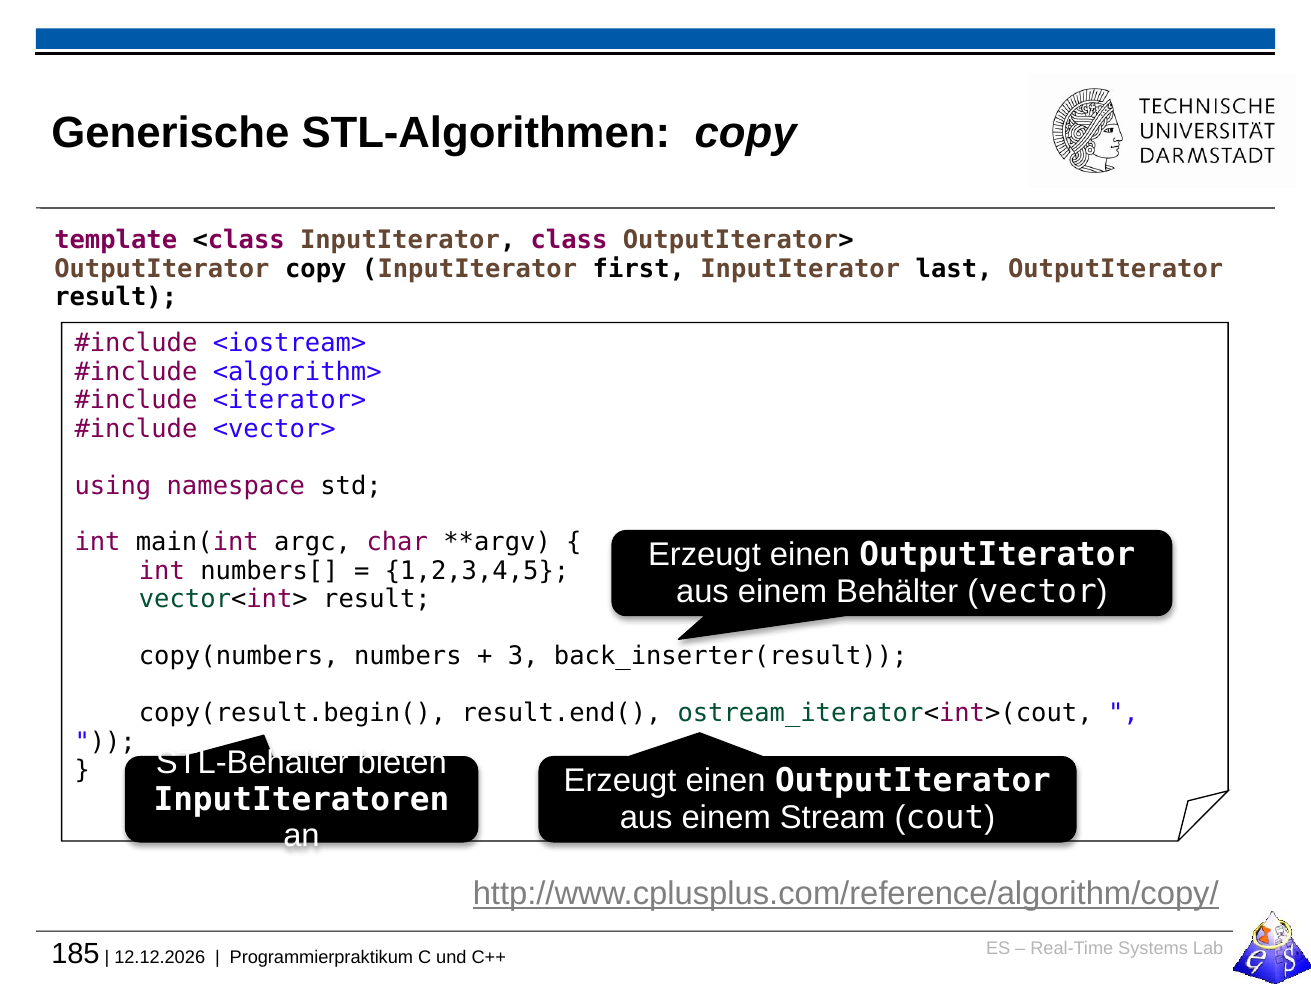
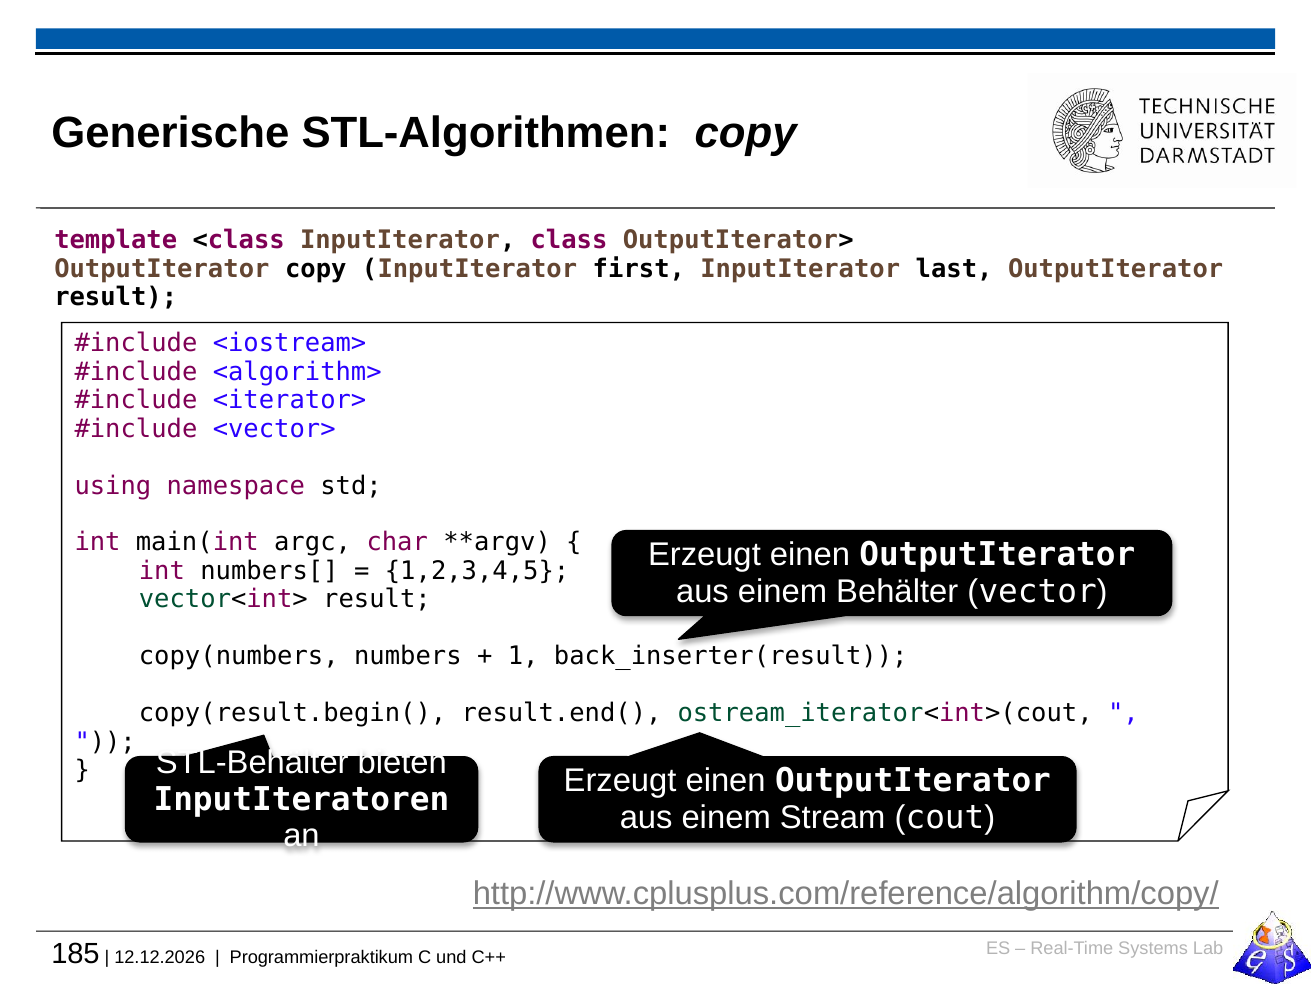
3: 3 -> 1
